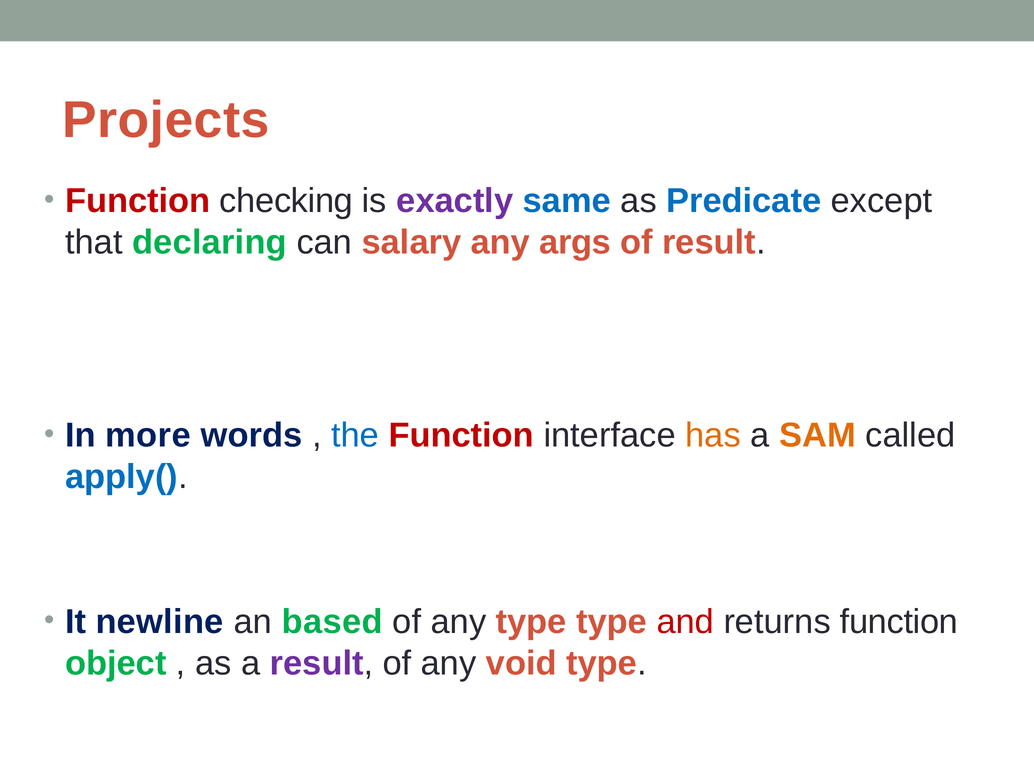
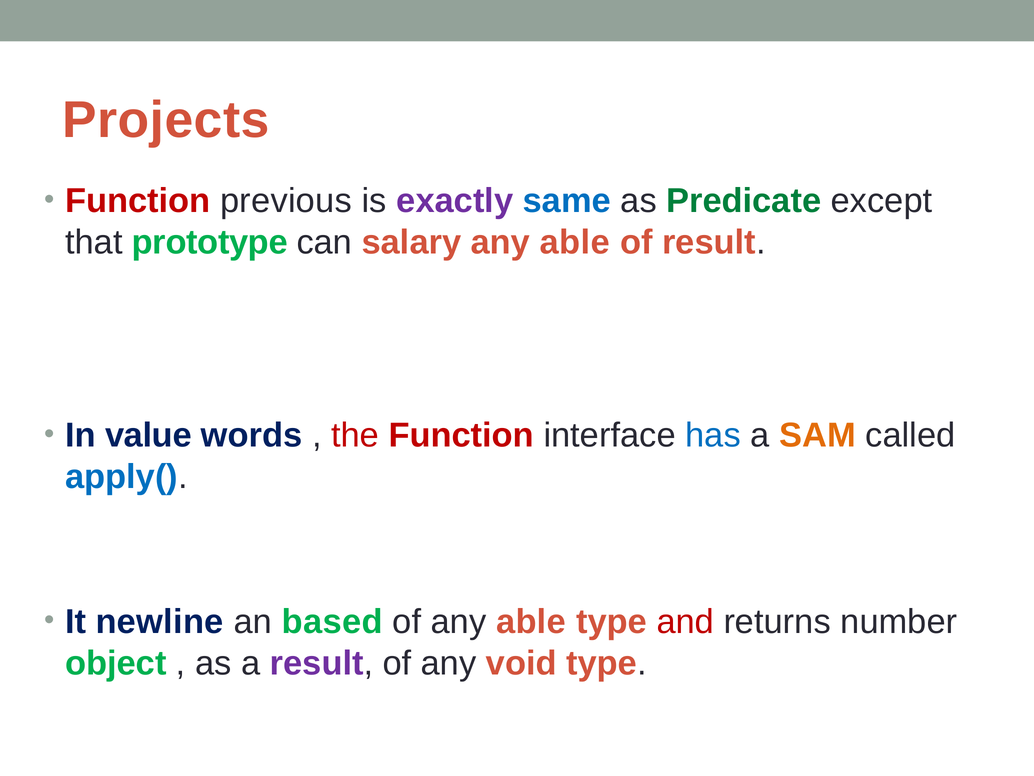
checking: checking -> previous
Predicate colour: blue -> green
declaring: declaring -> prototype
args at (575, 242): args -> able
more: more -> value
the colour: blue -> red
has colour: orange -> blue
of any type: type -> able
returns function: function -> number
